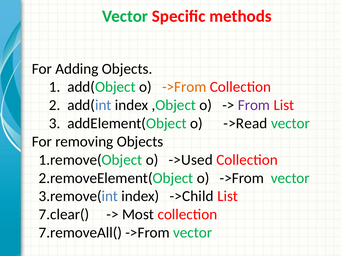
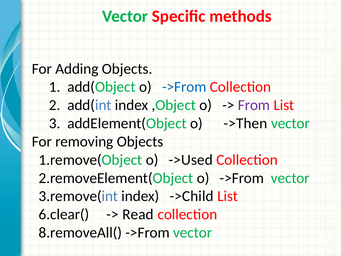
->From at (184, 87) colour: orange -> blue
->Read: ->Read -> ->Then
7.clear(: 7.clear( -> 6.clear(
Most: Most -> Read
7.removeAll(: 7.removeAll( -> 8.removeAll(
